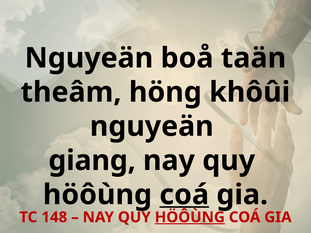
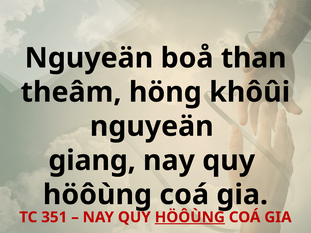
taän: taän -> than
coá at (184, 195) underline: present -> none
148: 148 -> 351
